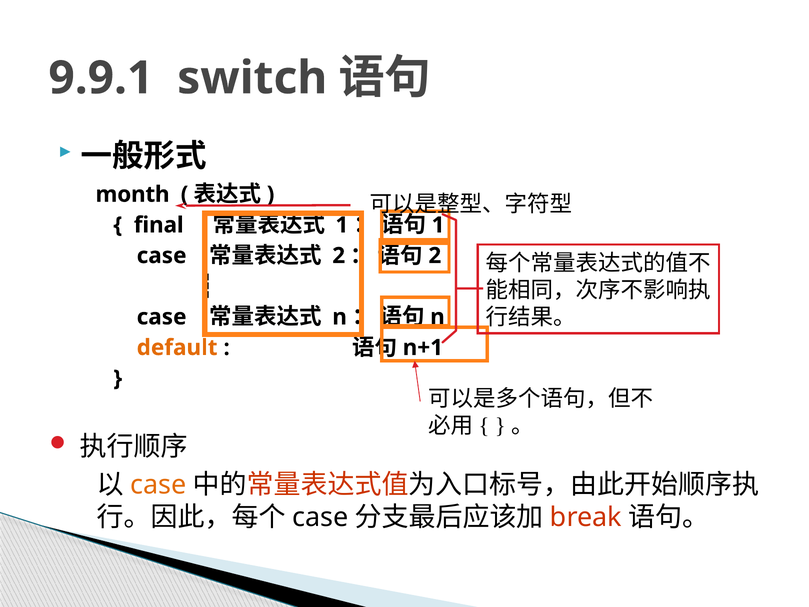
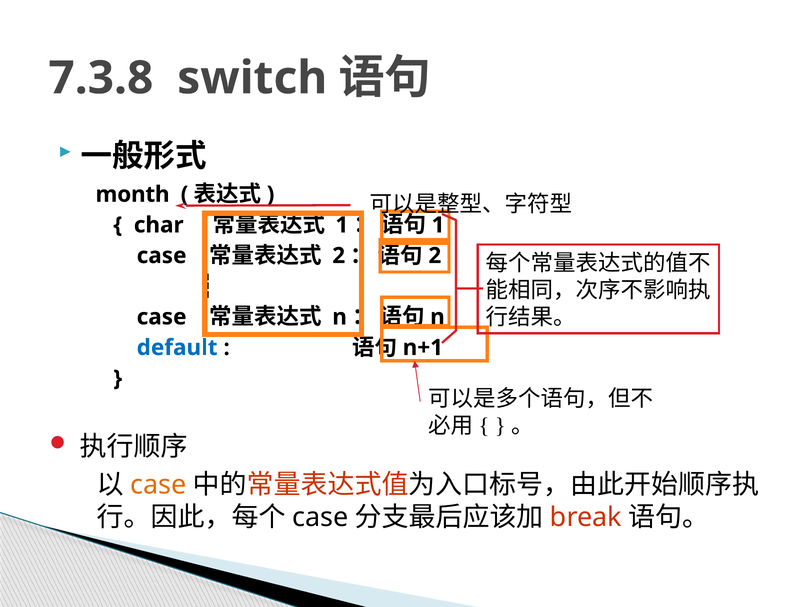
9.9.1: 9.9.1 -> 7.3.8
final: final -> char
default colour: orange -> blue
